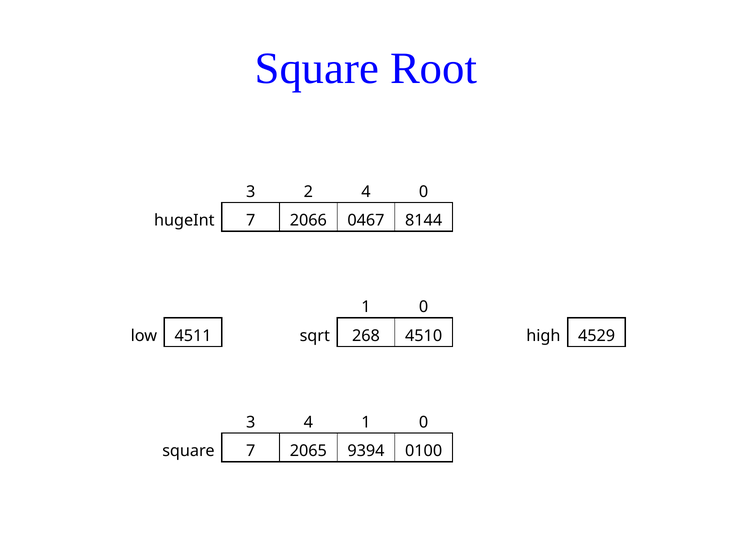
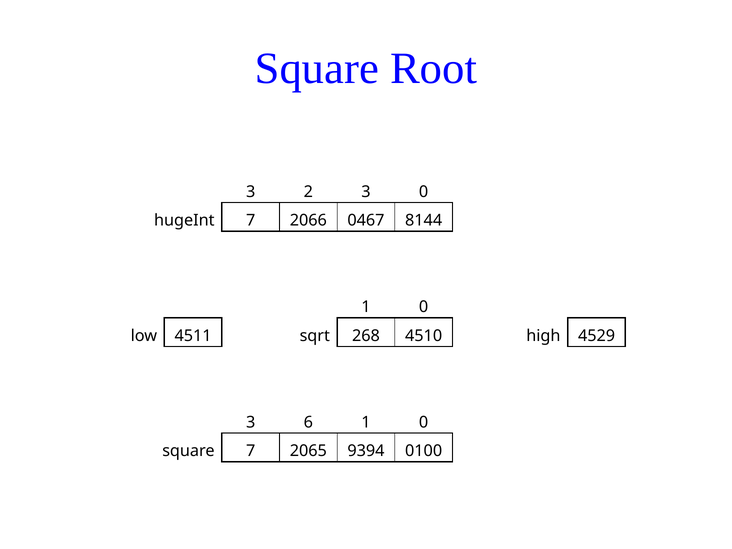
2 4: 4 -> 3
3 4: 4 -> 6
